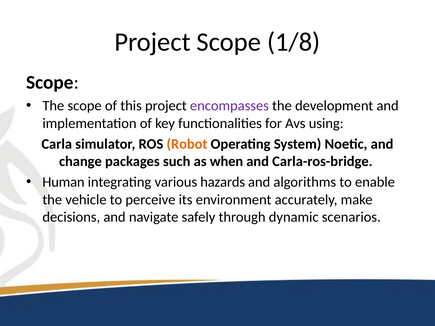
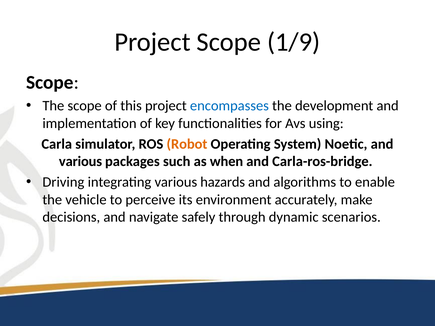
1/8: 1/8 -> 1/9
encompasses colour: purple -> blue
change at (80, 162): change -> various
Human: Human -> Driving
